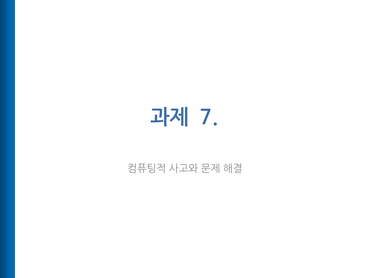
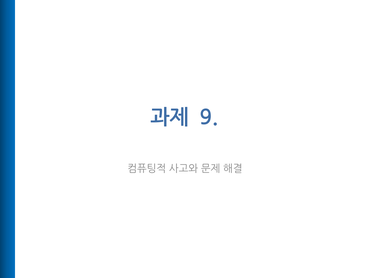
7: 7 -> 9
